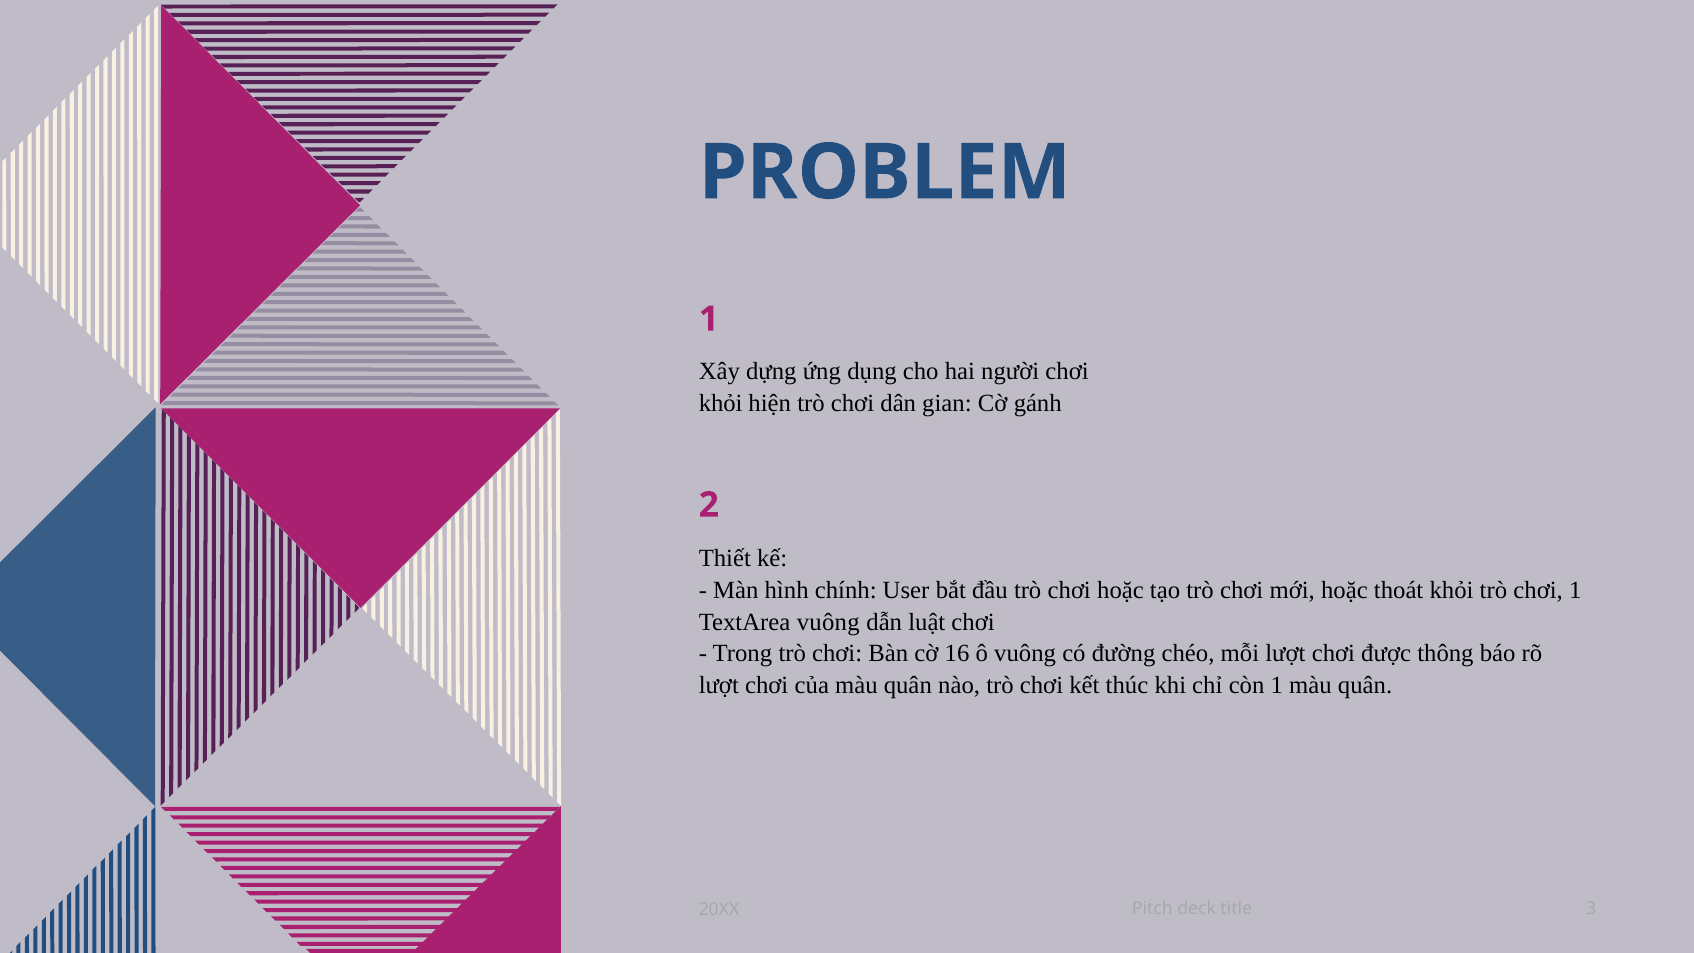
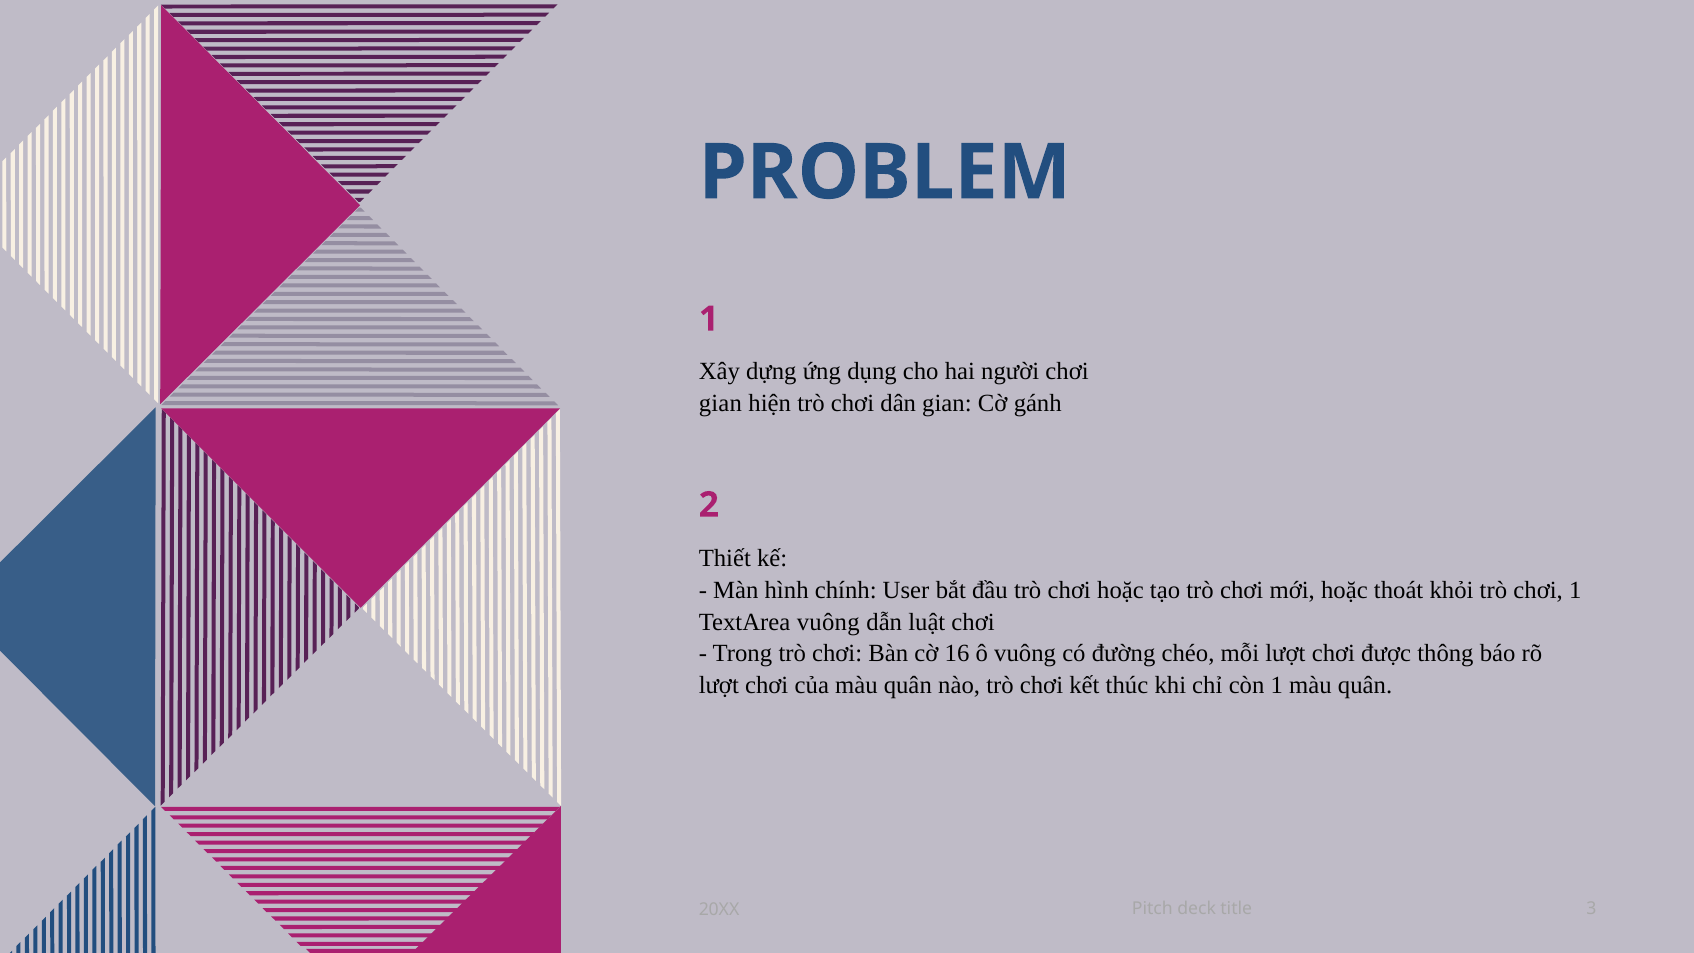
khỏi at (721, 403): khỏi -> gian
